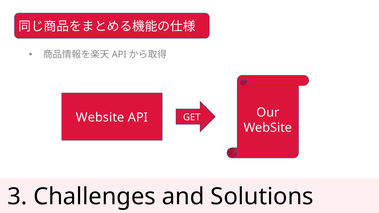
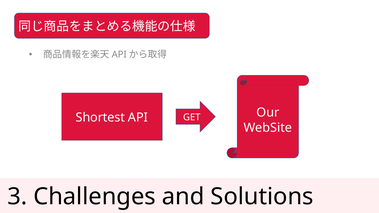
Website at (100, 118): Website -> Shortest
